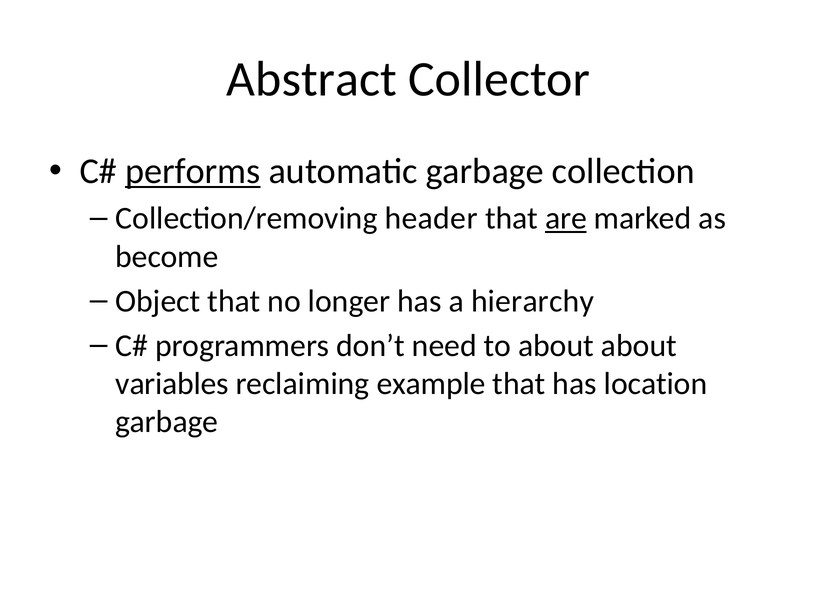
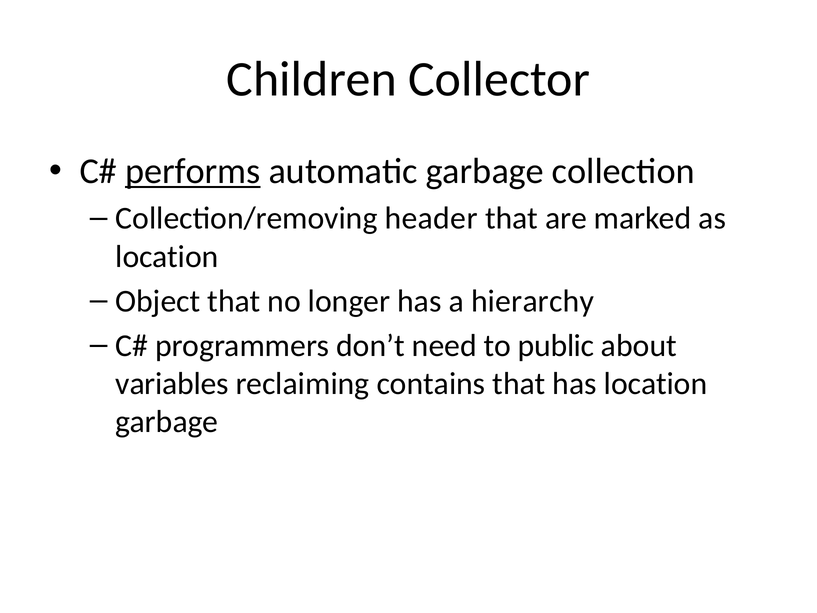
Abstract: Abstract -> Children
are underline: present -> none
become at (167, 256): become -> location
to about: about -> public
example: example -> contains
